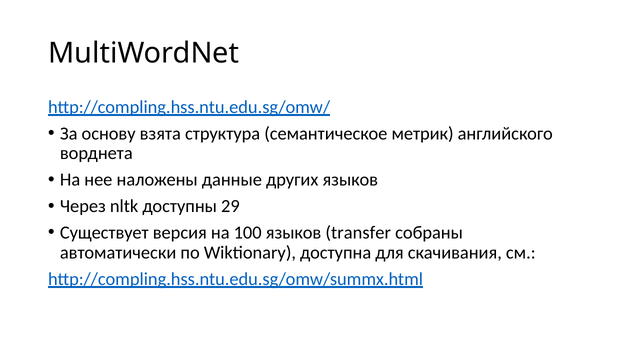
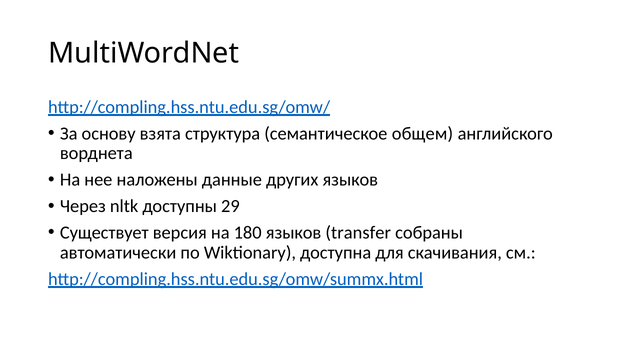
метрик: метрик -> общем
100: 100 -> 180
